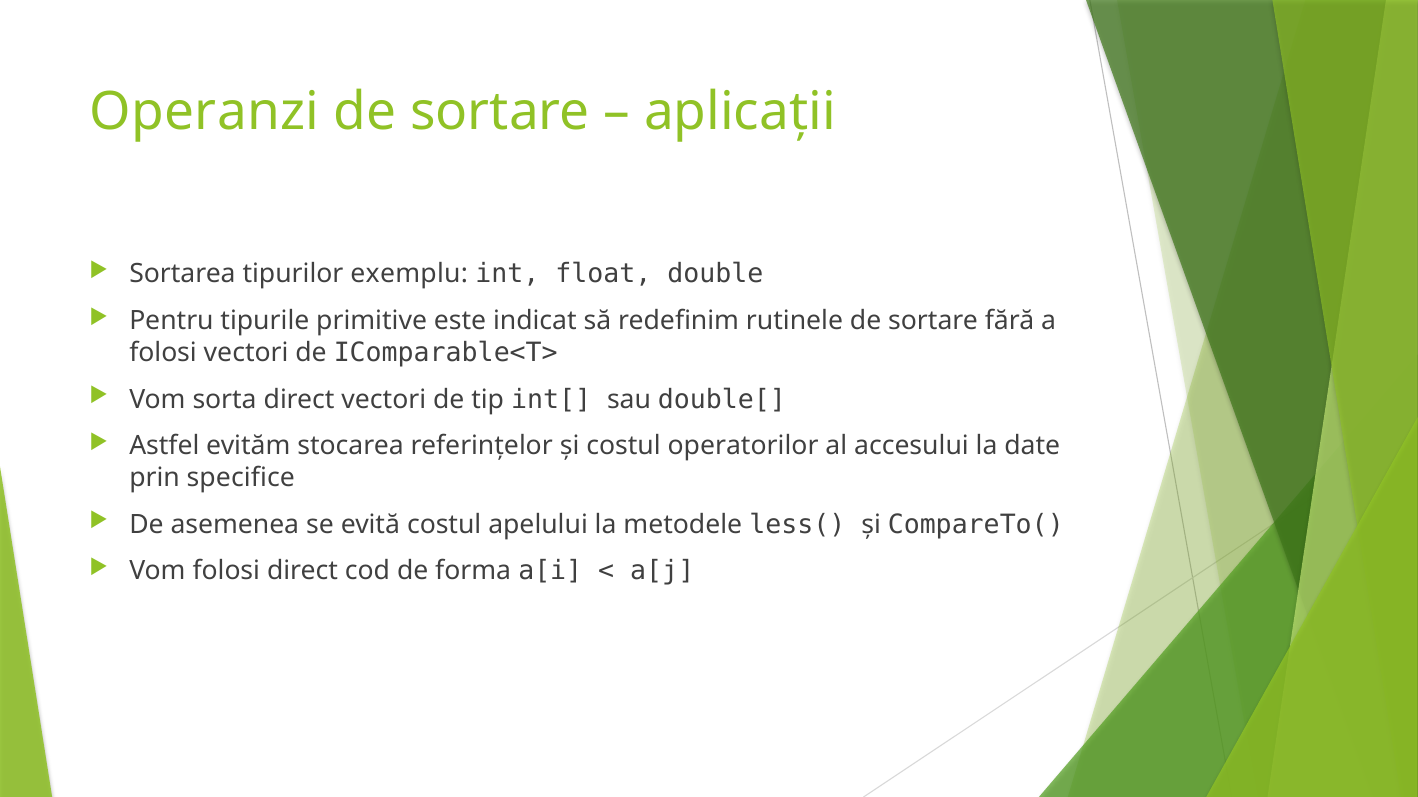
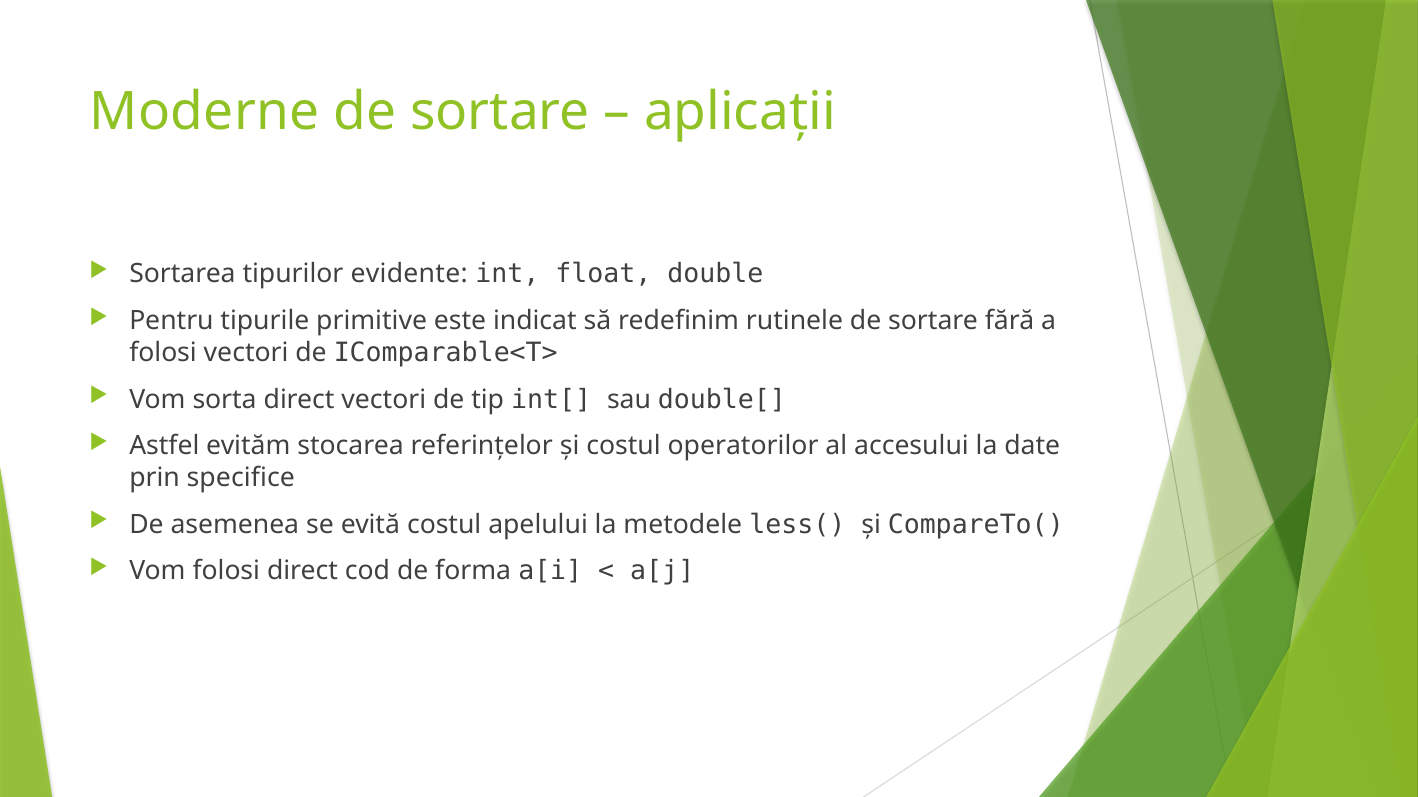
Operanzi: Operanzi -> Moderne
exemplu: exemplu -> evidente
